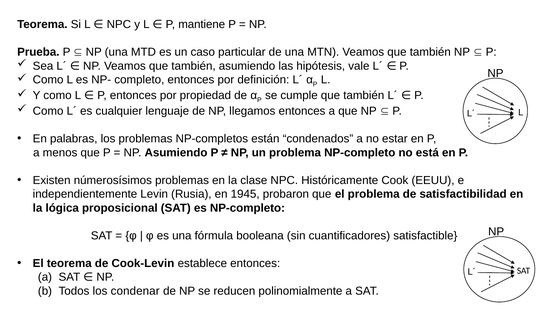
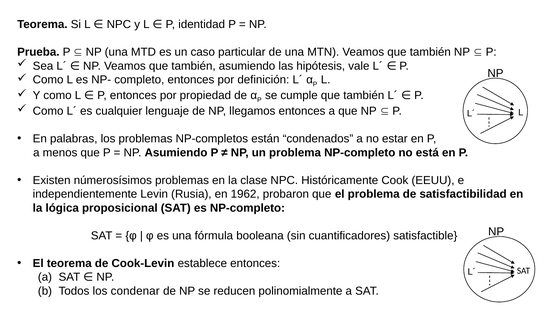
mantiene: mantiene -> identidad
1945: 1945 -> 1962
